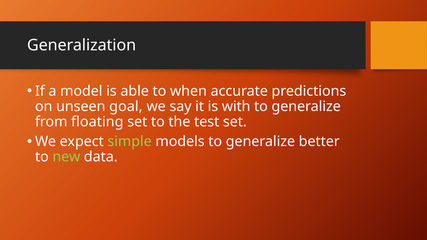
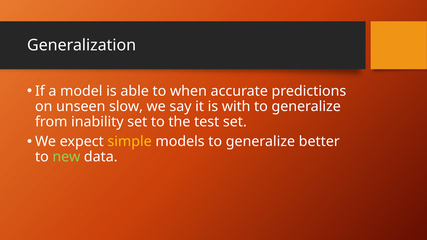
goal: goal -> slow
floating: floating -> inability
simple colour: light green -> yellow
